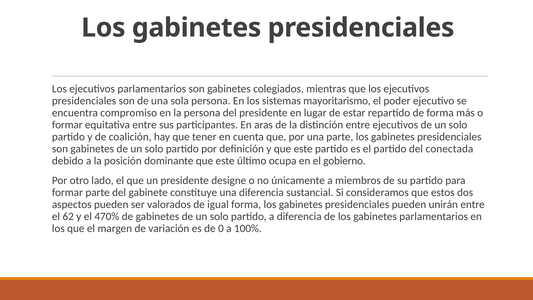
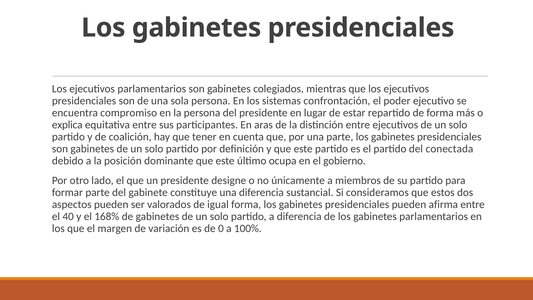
mayoritarismo: mayoritarismo -> confrontación
formar at (67, 125): formar -> explica
unirán: unirán -> afirma
62: 62 -> 40
470%: 470% -> 168%
